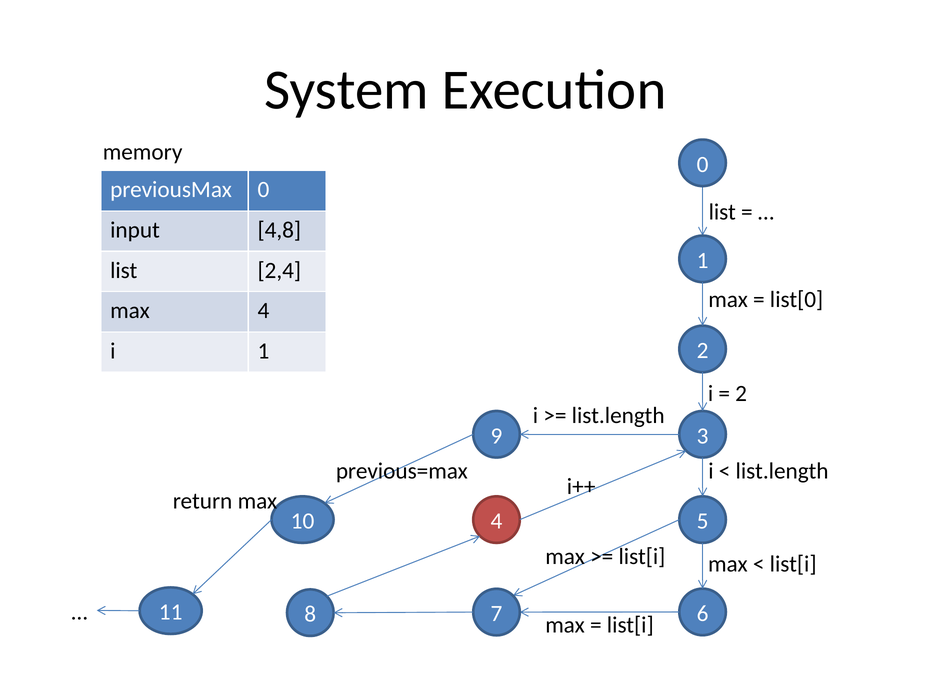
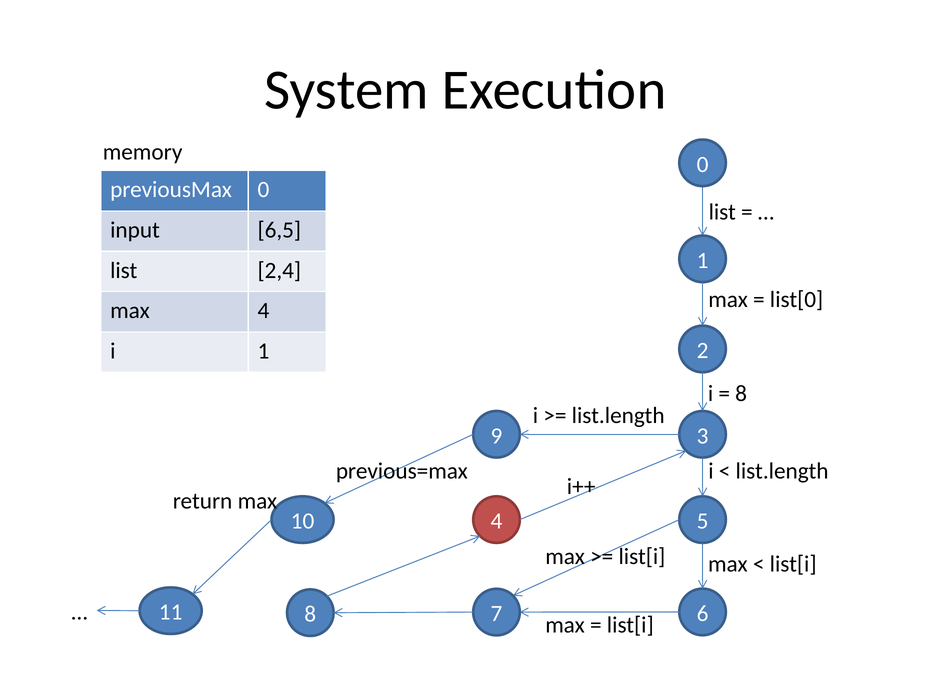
4,8: 4,8 -> 6,5
2 at (741, 394): 2 -> 8
